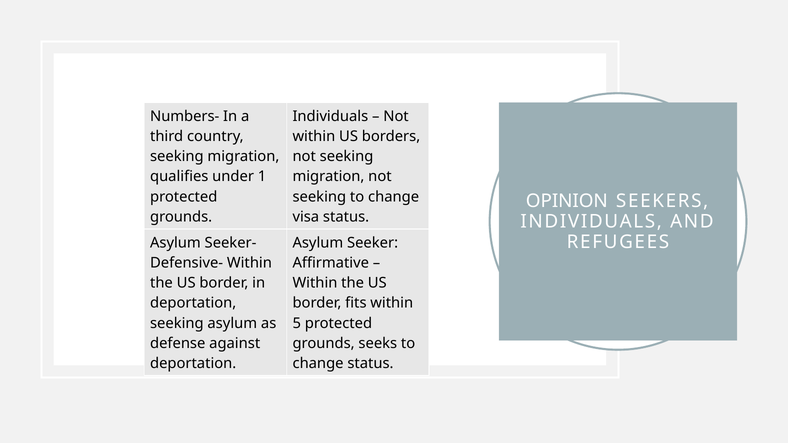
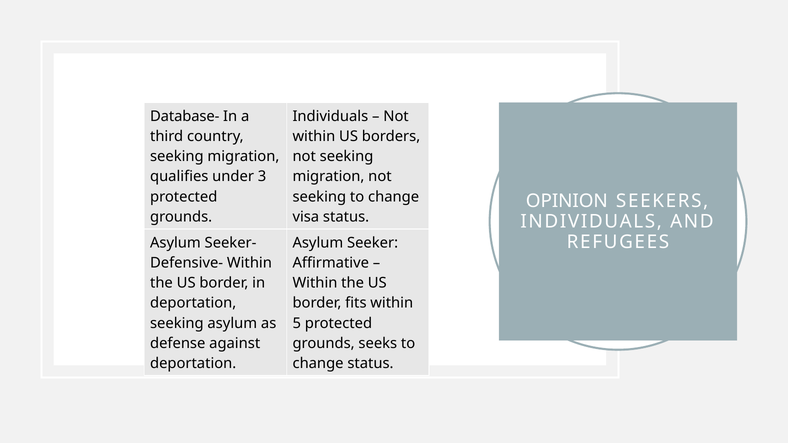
Numbers-: Numbers- -> Database-
1: 1 -> 3
